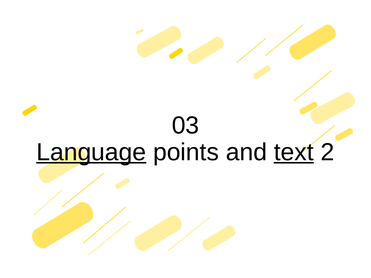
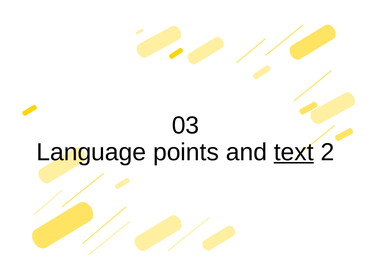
Language underline: present -> none
